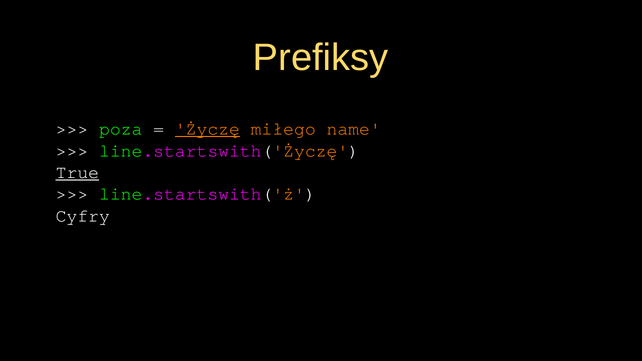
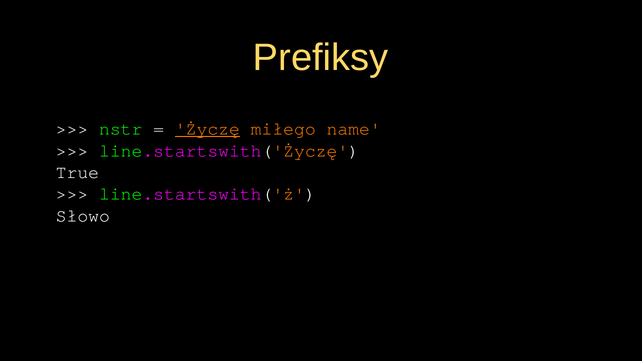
poza: poza -> nstr
True underline: present -> none
Cyfry: Cyfry -> Słowo
